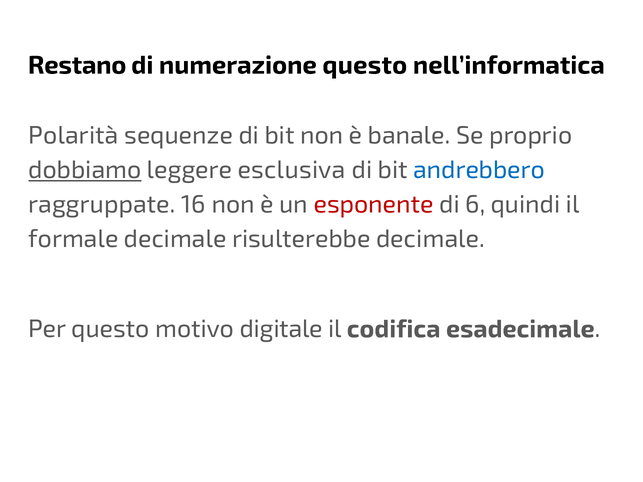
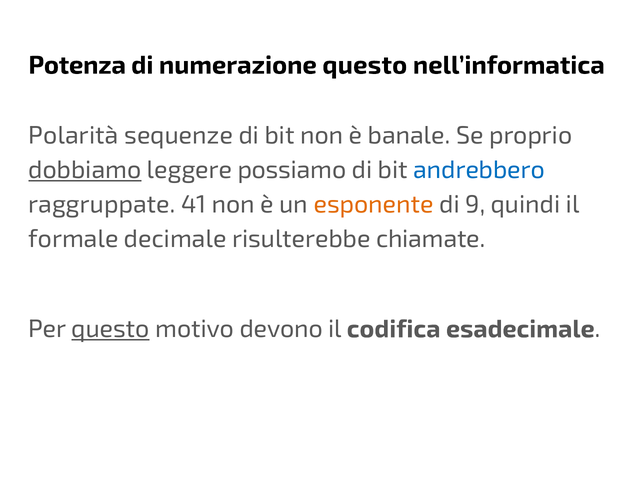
Restano: Restano -> Potenza
esclusiva: esclusiva -> possiamo
16: 16 -> 41
esponente colour: red -> orange
6: 6 -> 9
risulterebbe decimale: decimale -> chiamate
questo at (110, 329) underline: none -> present
digitale: digitale -> devono
